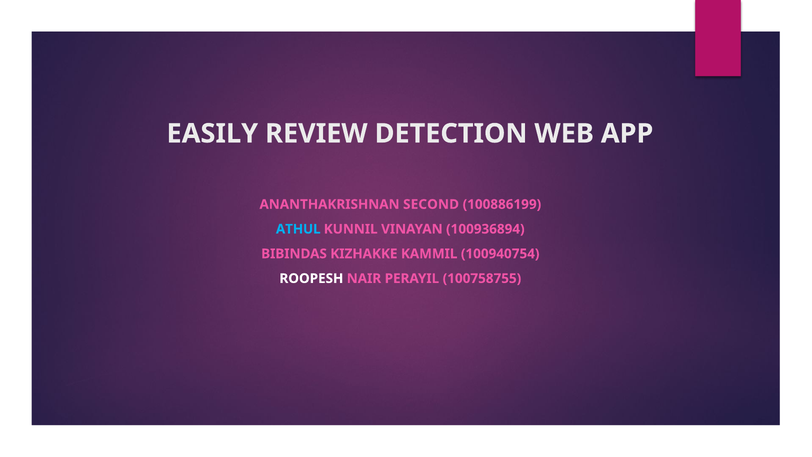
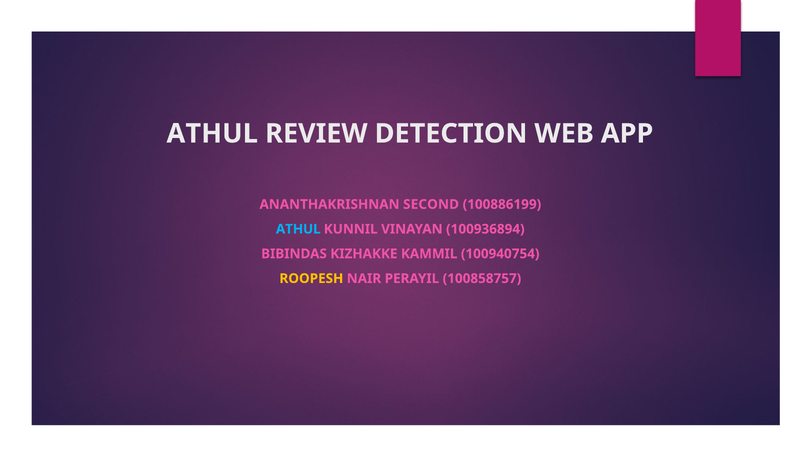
EASILY at (212, 134): EASILY -> ATHUL
ROOPESH colour: white -> yellow
100758755: 100758755 -> 100858757
